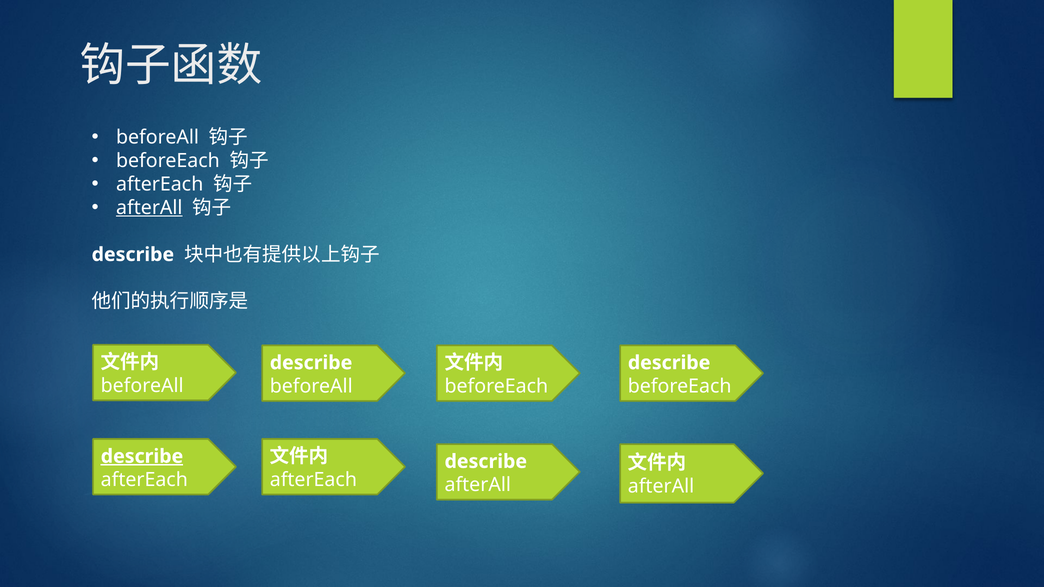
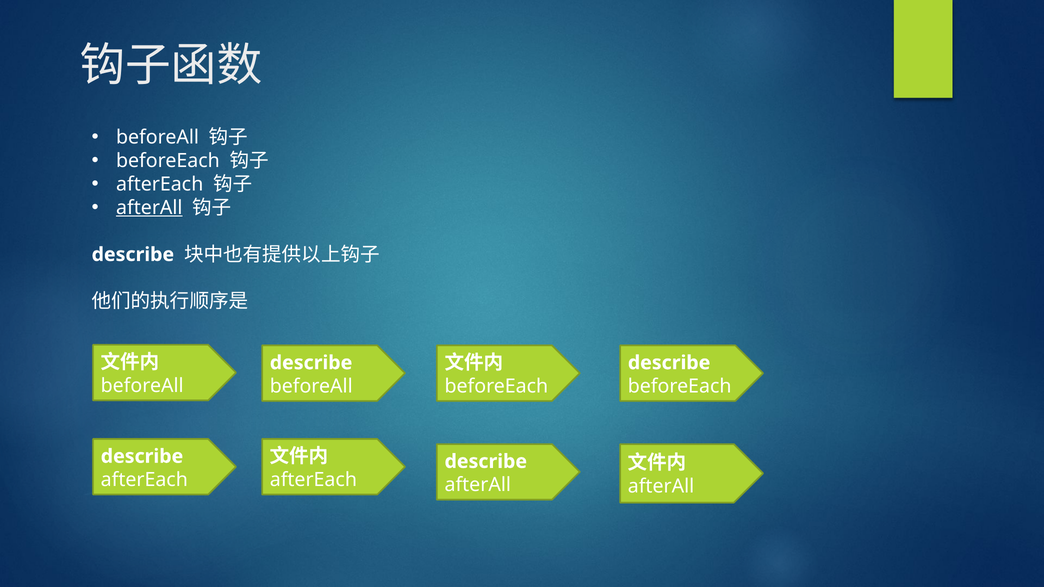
describe at (142, 457) underline: present -> none
